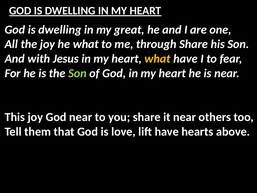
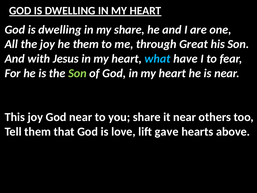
my great: great -> share
he what: what -> them
through Share: Share -> Great
what at (158, 59) colour: yellow -> light blue
lift have: have -> gave
